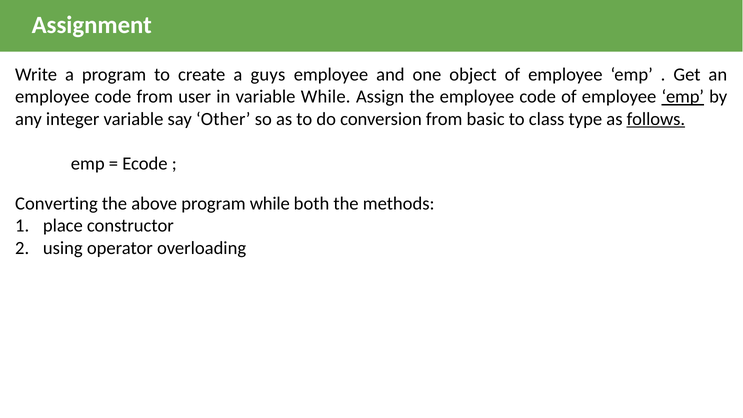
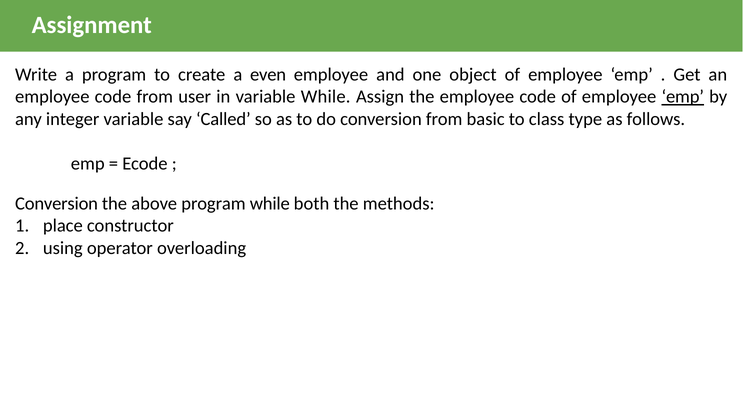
guys: guys -> even
Other: Other -> Called
follows underline: present -> none
Converting at (56, 204): Converting -> Conversion
